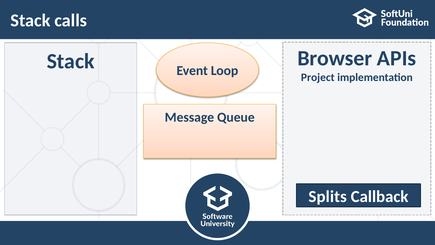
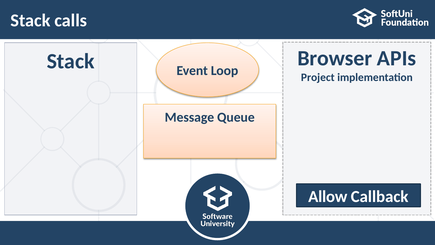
Splits: Splits -> Allow
